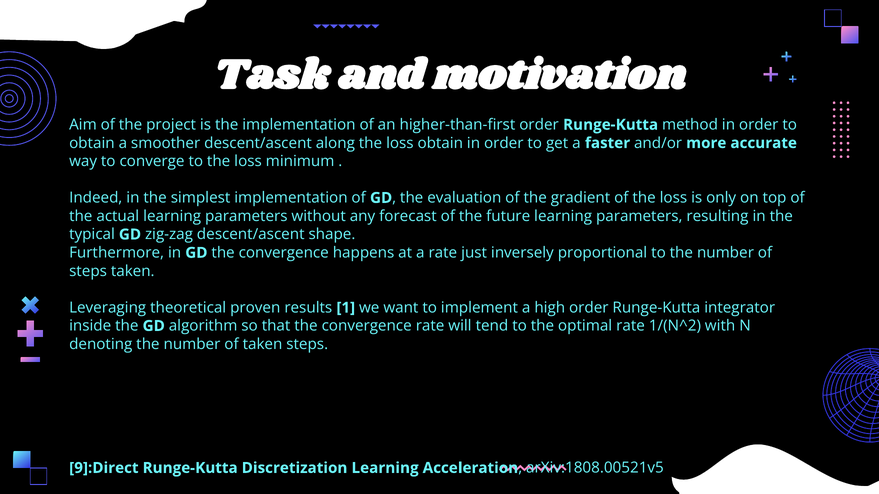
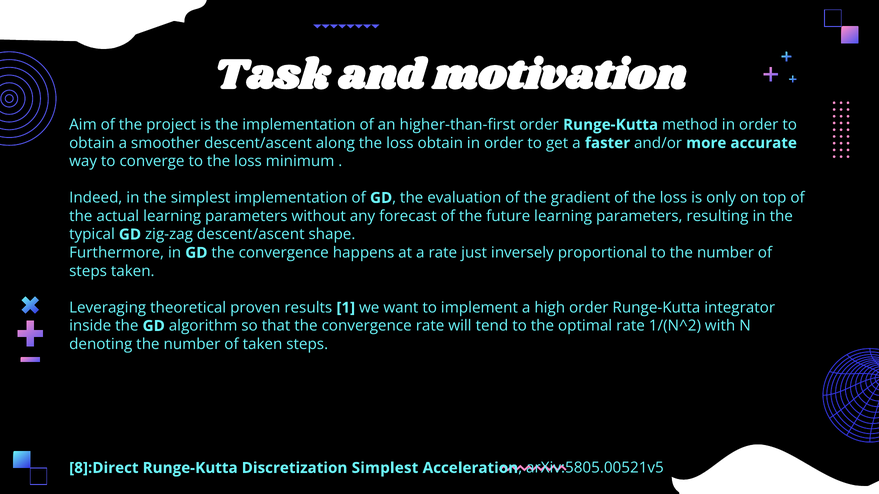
9]:Direct: 9]:Direct -> 8]:Direct
Discretization Learning: Learning -> Simplest
arXiv:1808.00521v5: arXiv:1808.00521v5 -> arXiv:5805.00521v5
